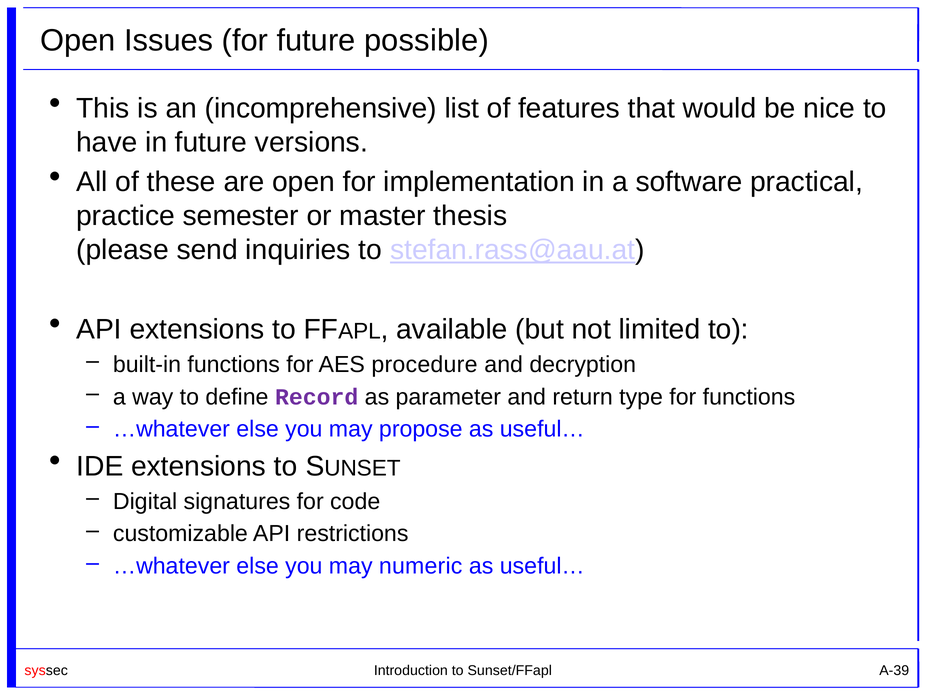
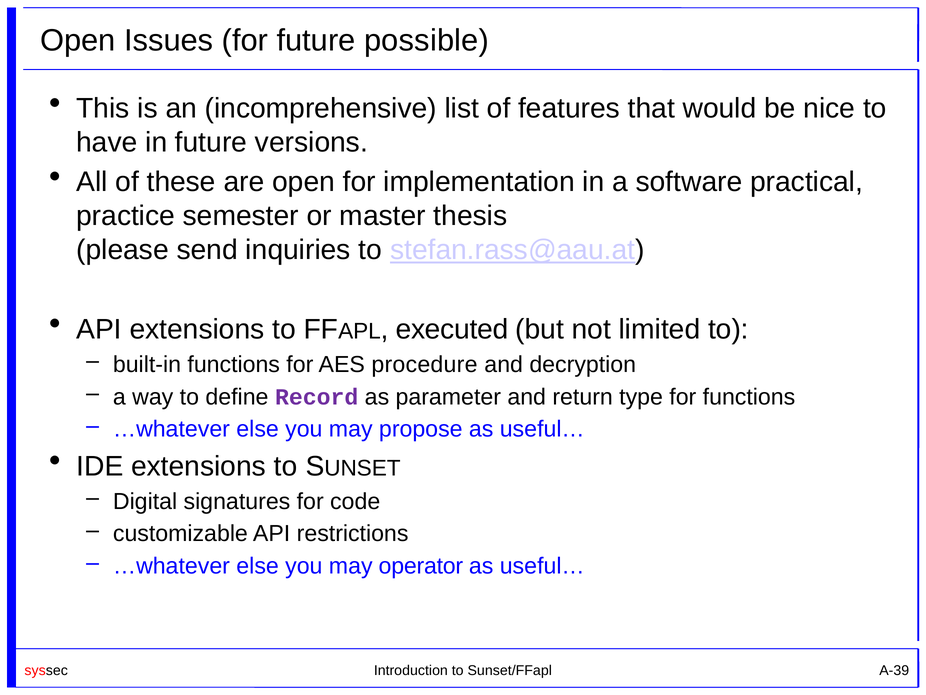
available: available -> executed
numeric: numeric -> operator
